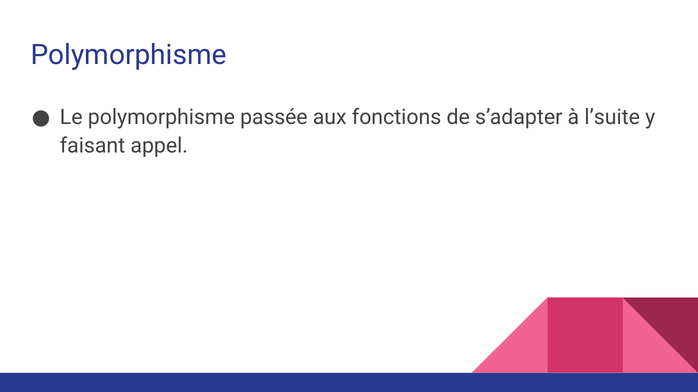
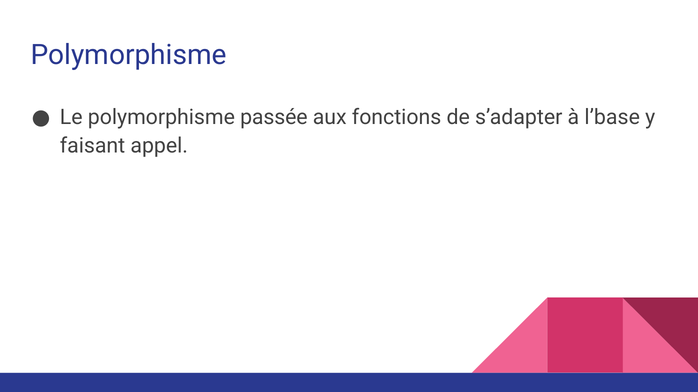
l’suite: l’suite -> l’base
